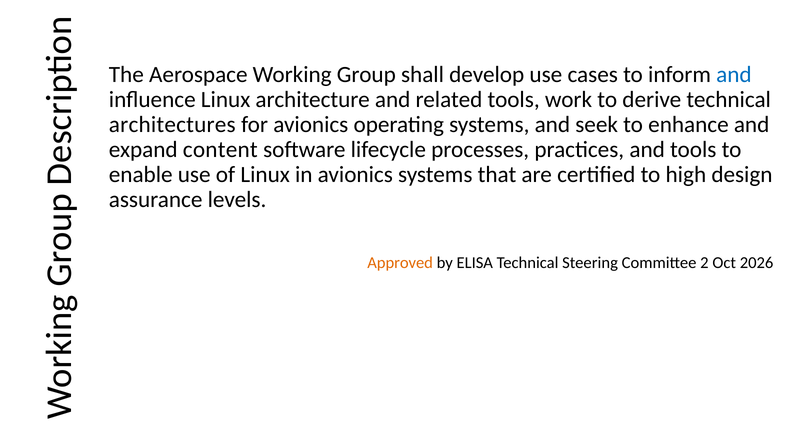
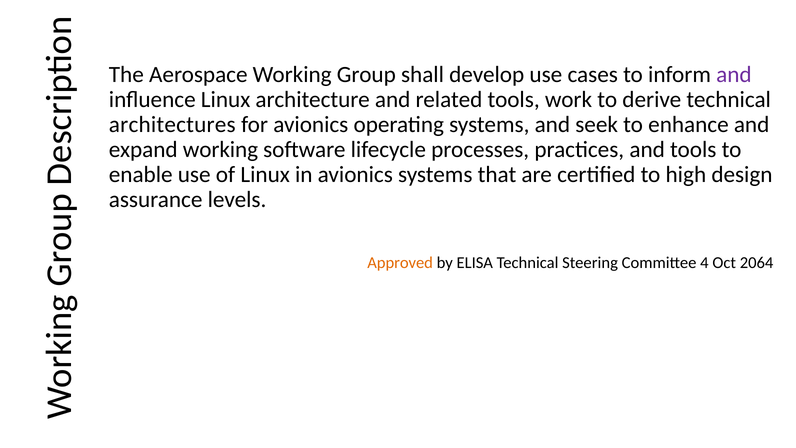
and at (734, 75) colour: blue -> purple
expand content: content -> working
2: 2 -> 4
2026: 2026 -> 2064
